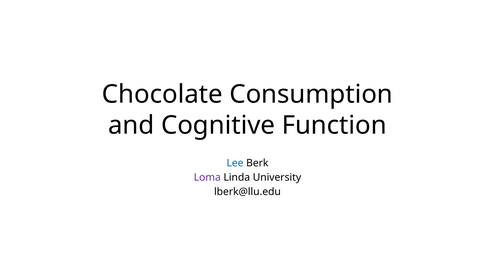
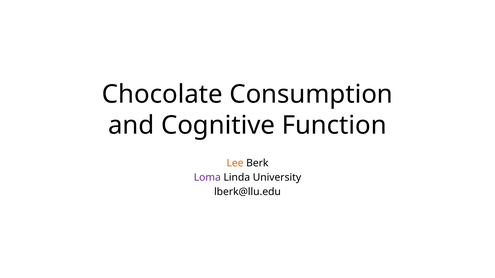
Lee colour: blue -> orange
